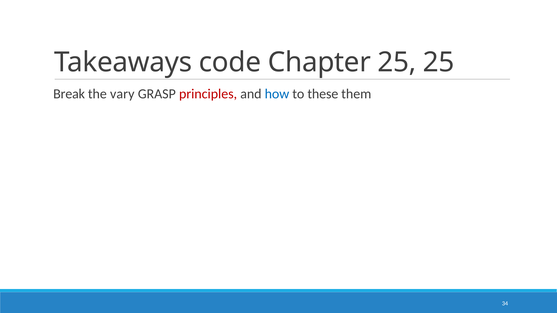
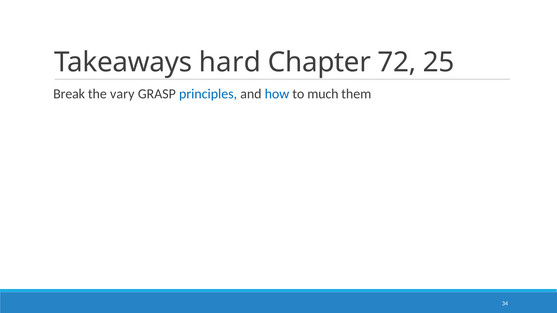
code: code -> hard
Chapter 25: 25 -> 72
principles colour: red -> blue
these: these -> much
